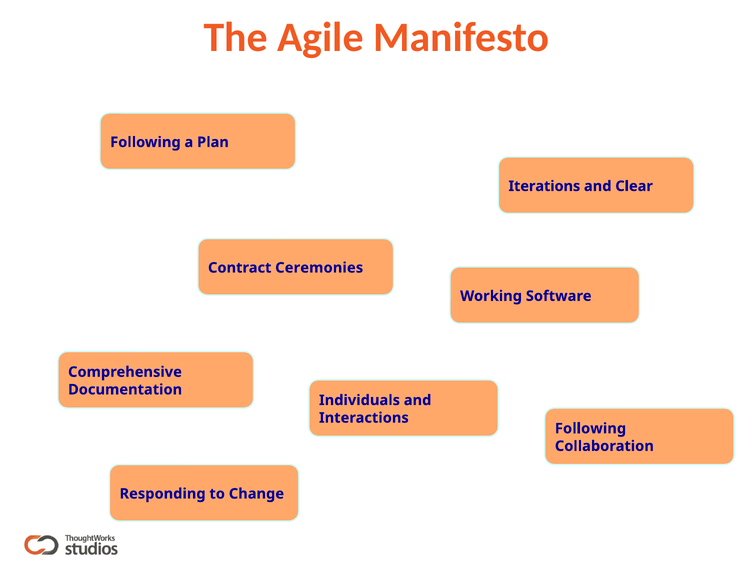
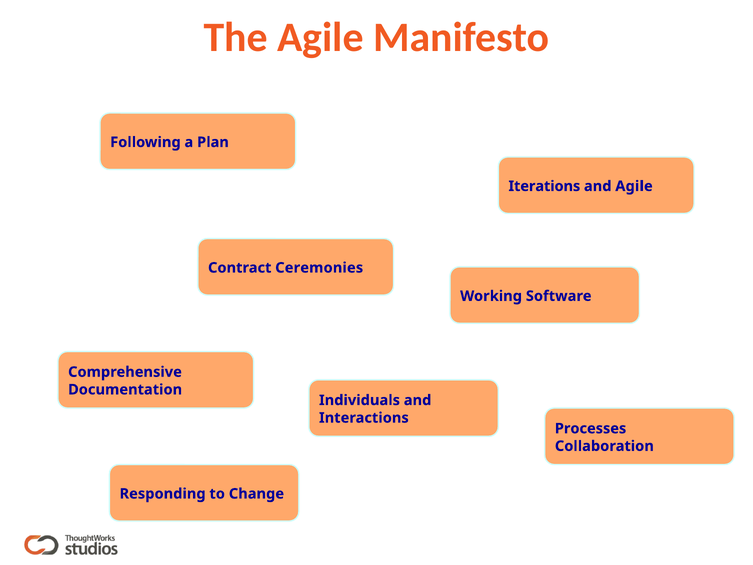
and Clear: Clear -> Agile
Following at (591, 428): Following -> Processes
